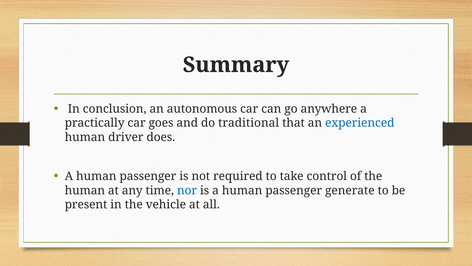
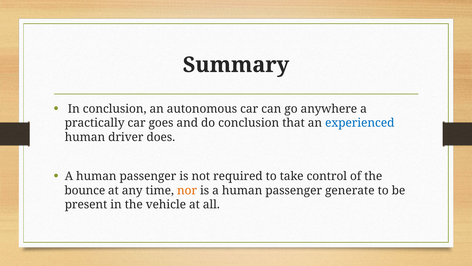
do traditional: traditional -> conclusion
human at (85, 190): human -> bounce
nor colour: blue -> orange
